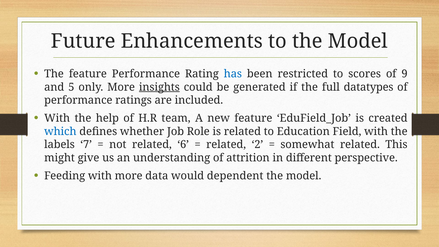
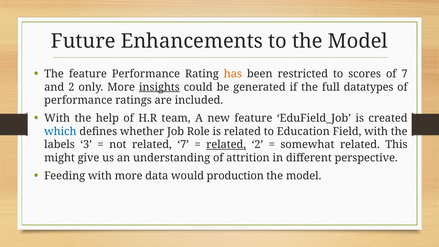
has colour: blue -> orange
of 9: 9 -> 7
and 5: 5 -> 2
7: 7 -> 3
related 6: 6 -> 7
related at (226, 145) underline: none -> present
dependent: dependent -> production
